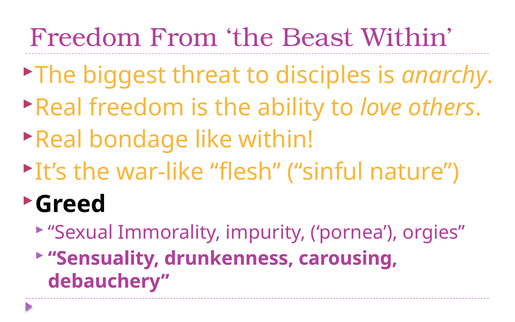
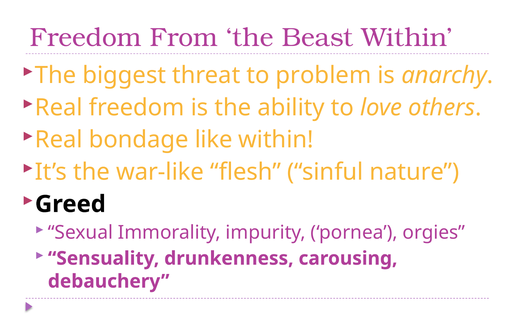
disciples: disciples -> problem
